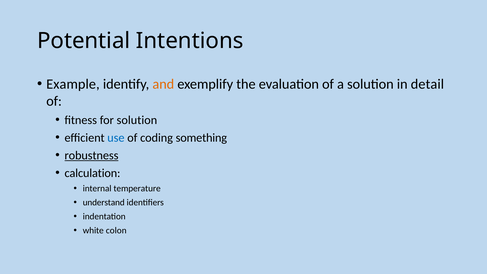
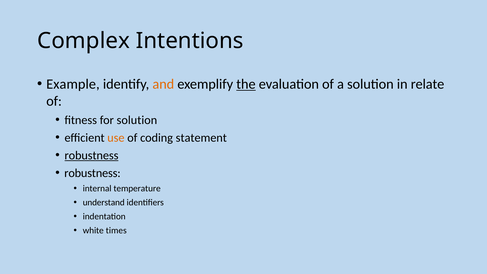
Potential: Potential -> Complex
the underline: none -> present
detail: detail -> relate
use colour: blue -> orange
something: something -> statement
calculation at (92, 173): calculation -> robustness
colon: colon -> times
